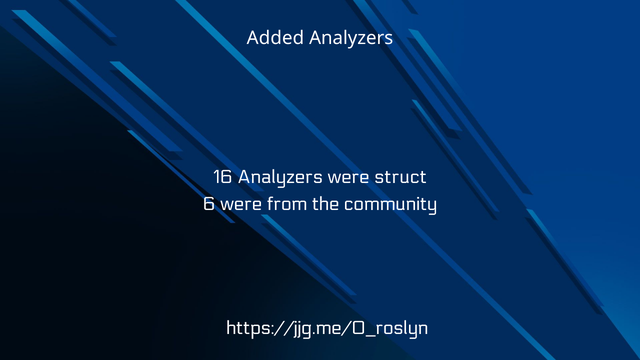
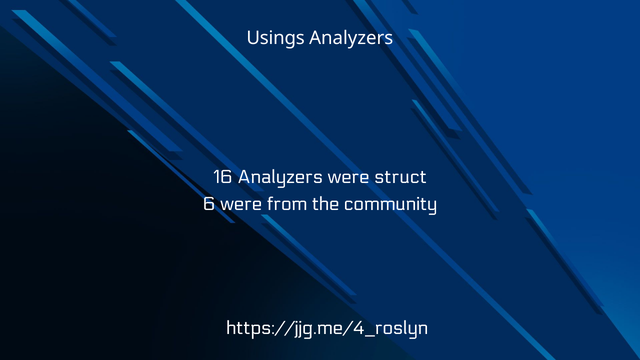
Added: Added -> Usings
https://jjg.me/0_roslyn: https://jjg.me/0_roslyn -> https://jjg.me/4_roslyn
